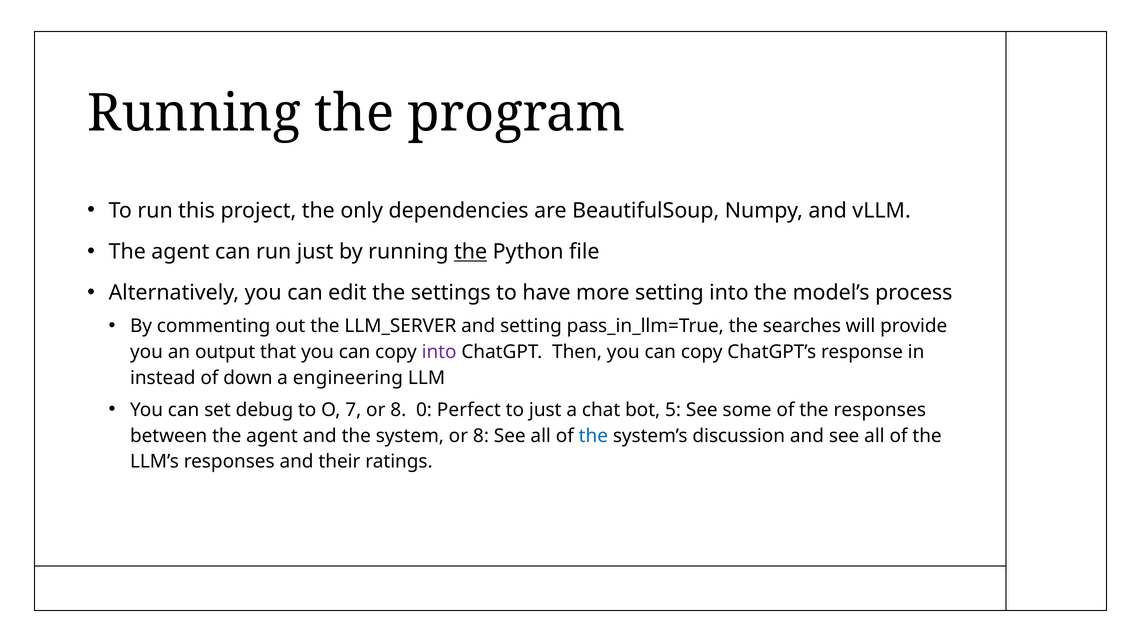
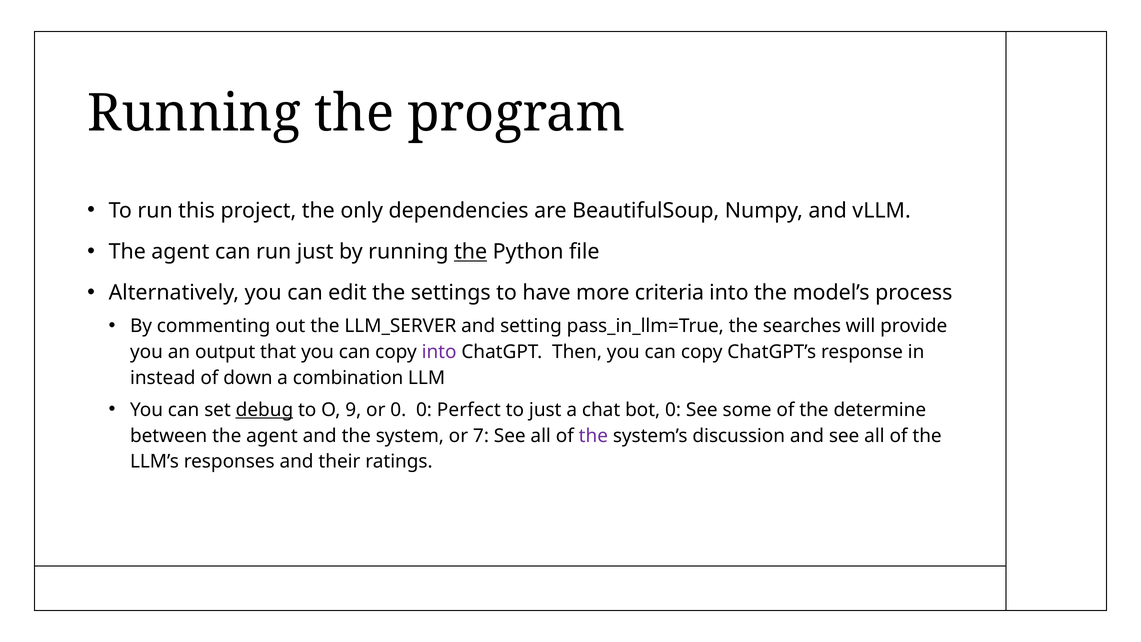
more setting: setting -> criteria
engineering: engineering -> combination
debug underline: none -> present
7: 7 -> 9
8 at (398, 410): 8 -> 0
bot 5: 5 -> 0
the responses: responses -> determine
system or 8: 8 -> 7
the at (593, 436) colour: blue -> purple
